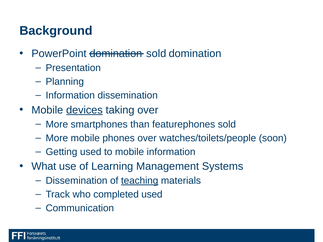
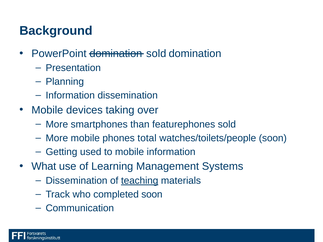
devices underline: present -> none
phones over: over -> total
completed used: used -> soon
